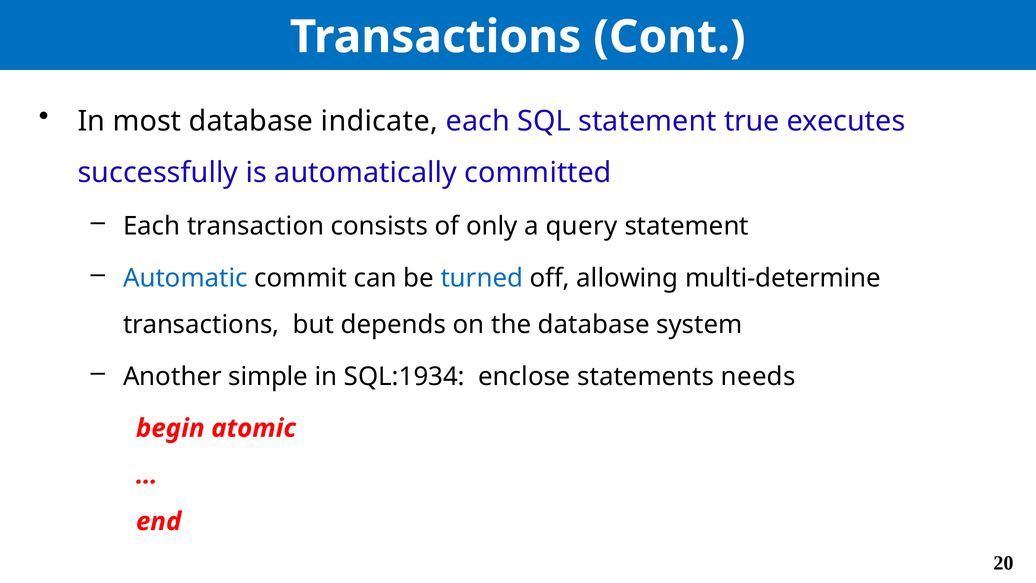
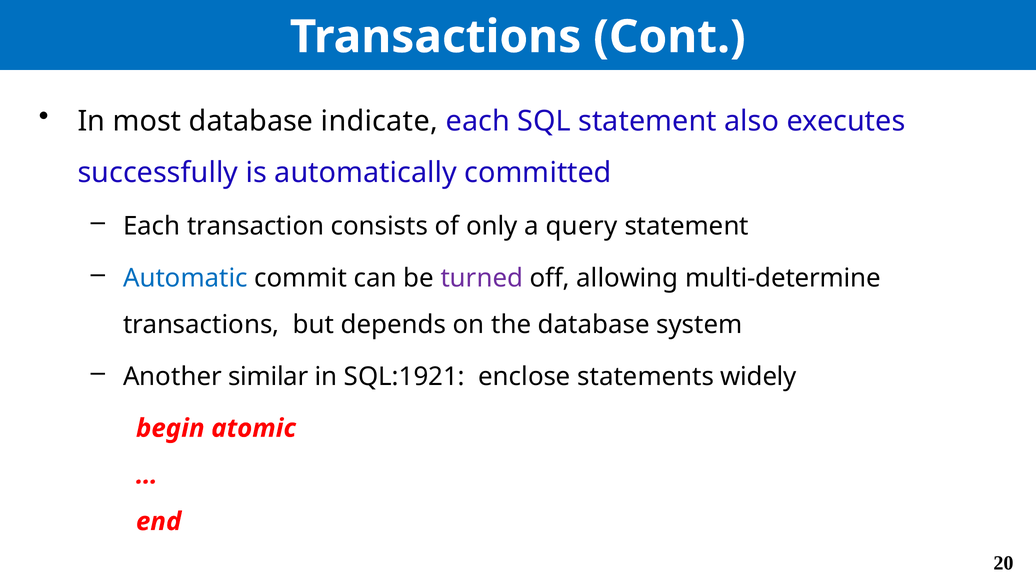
true: true -> also
turned colour: blue -> purple
simple: simple -> similar
SQL:1934: SQL:1934 -> SQL:1921
needs: needs -> widely
